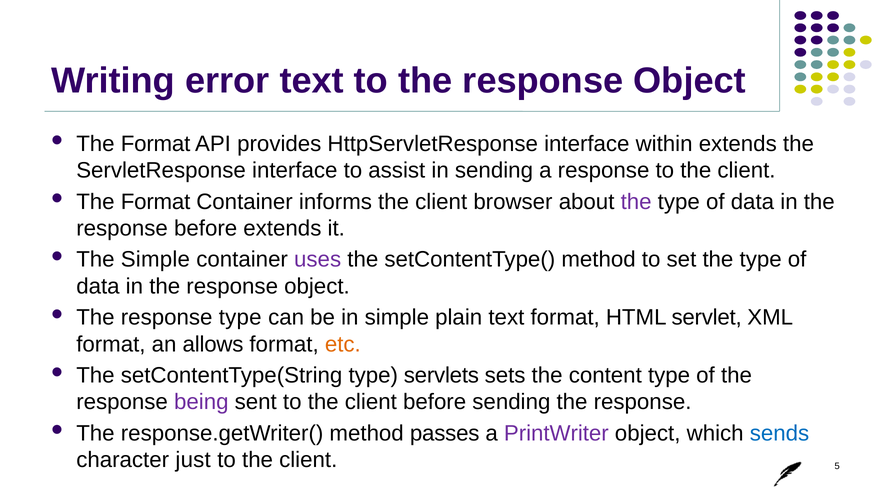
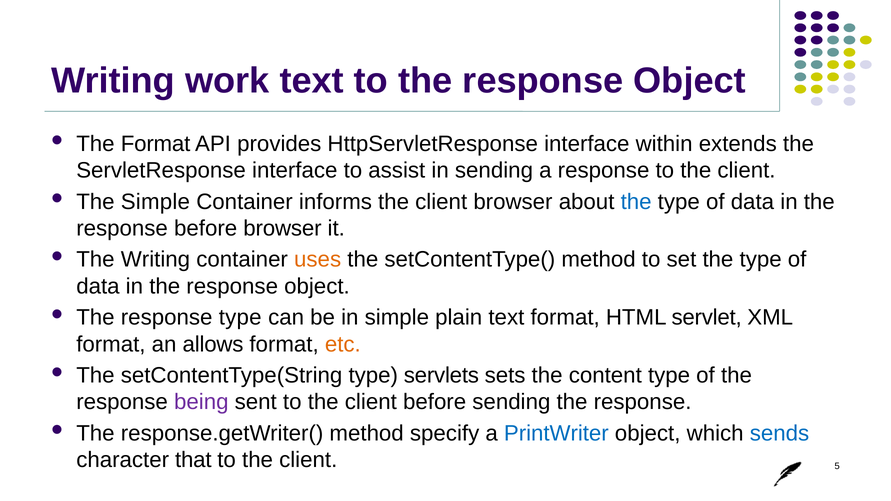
error: error -> work
Format at (156, 202): Format -> Simple
the at (636, 202) colour: purple -> blue
before extends: extends -> browser
The Simple: Simple -> Writing
uses colour: purple -> orange
passes: passes -> specify
PrintWriter colour: purple -> blue
just: just -> that
